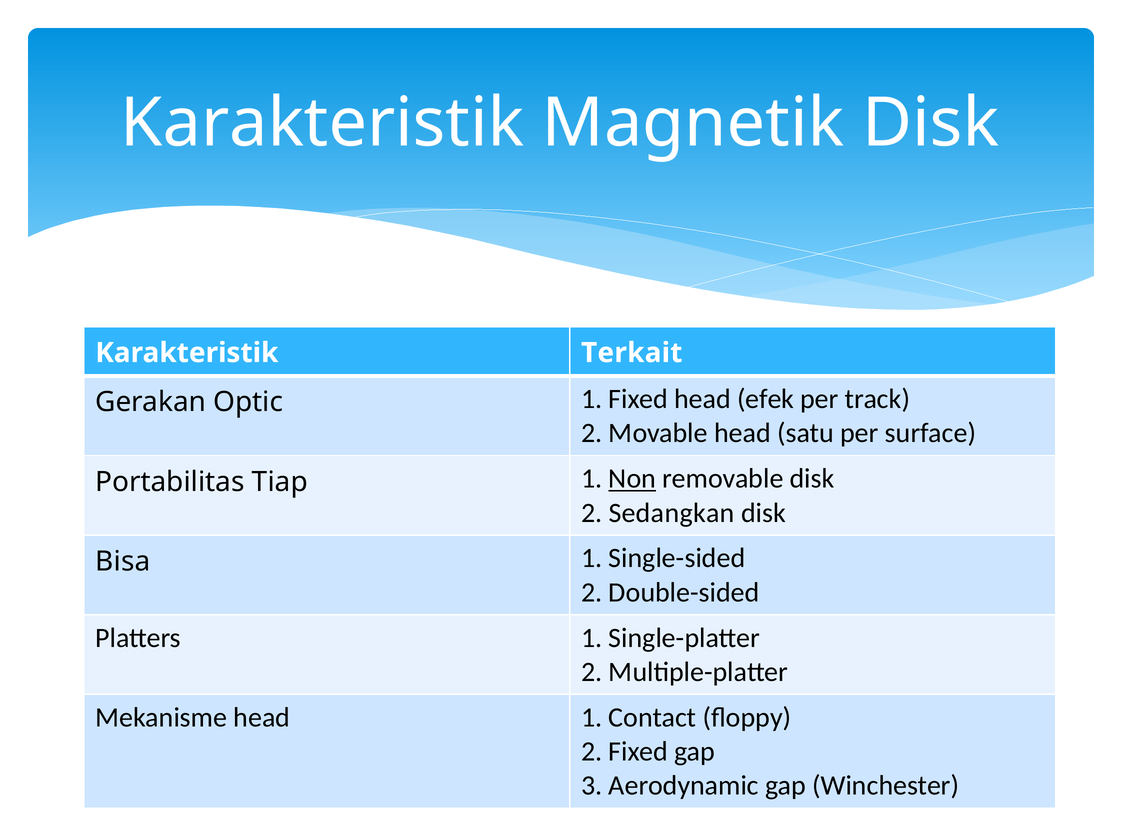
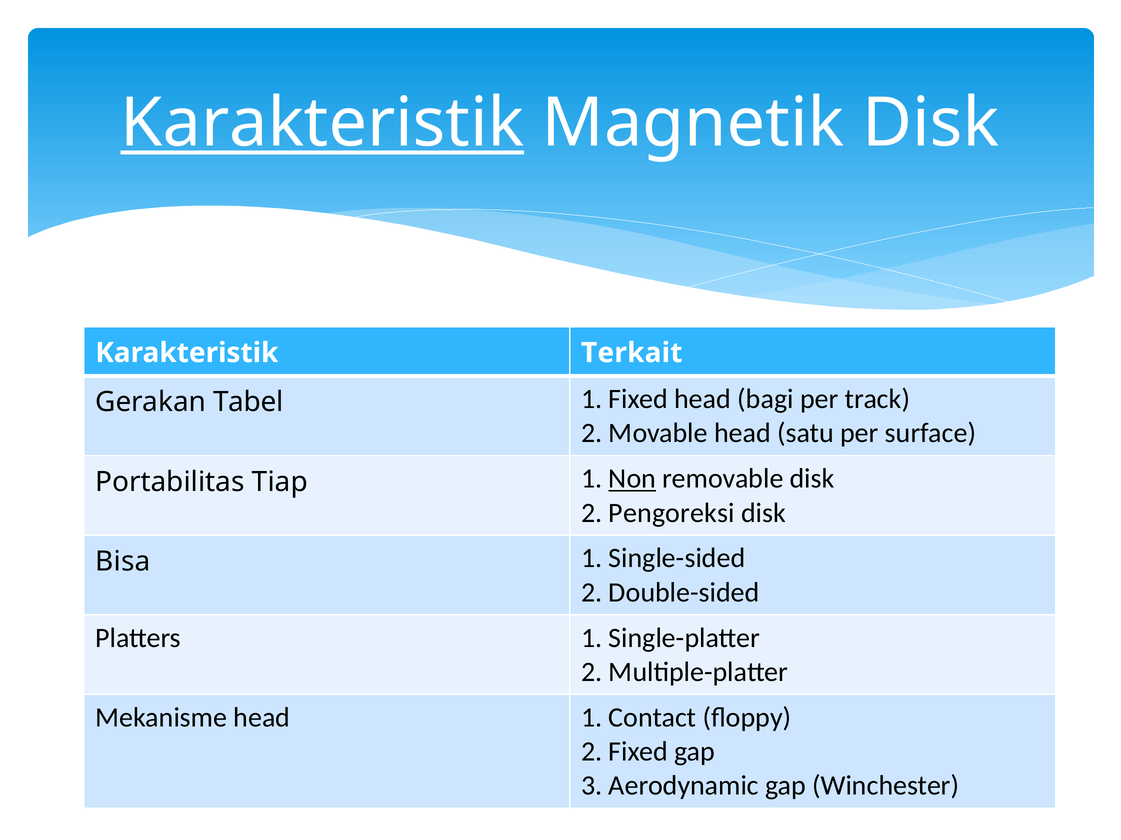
Karakteristik at (322, 123) underline: none -> present
Optic: Optic -> Tabel
efek: efek -> bagi
Sedangkan: Sedangkan -> Pengoreksi
